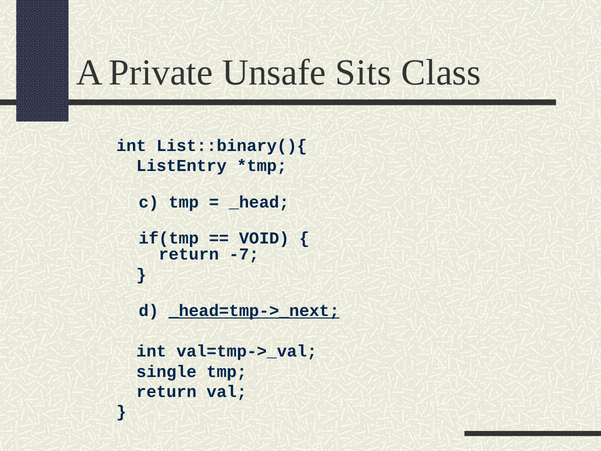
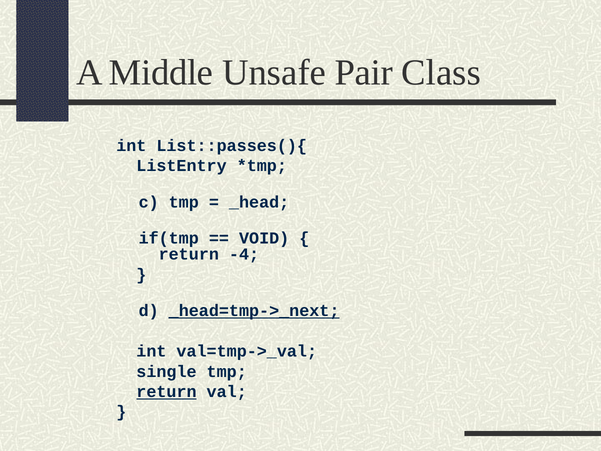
Private: Private -> Middle
Sits: Sits -> Pair
List::binary(){: List::binary(){ -> List::passes(){
-7: -7 -> -4
return at (166, 392) underline: none -> present
